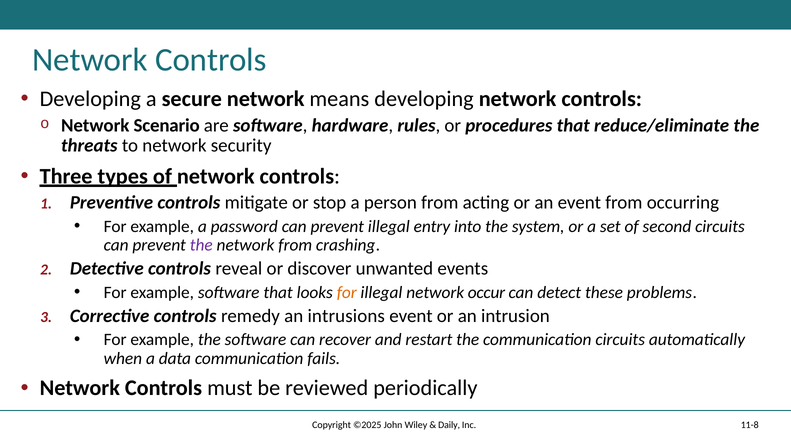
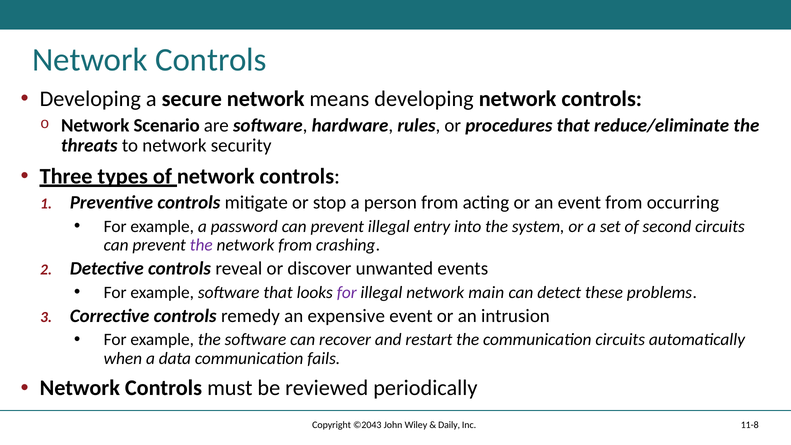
for at (347, 292) colour: orange -> purple
occur: occur -> main
intrusions: intrusions -> expensive
©2025: ©2025 -> ©2043
